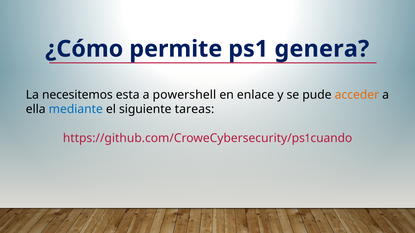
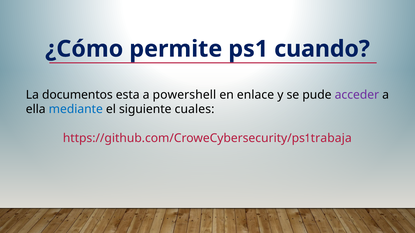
genera: genera -> cuando
necesitemos: necesitemos -> documentos
acceder colour: orange -> purple
tareas: tareas -> cuales
cuando: cuando -> trabaja
